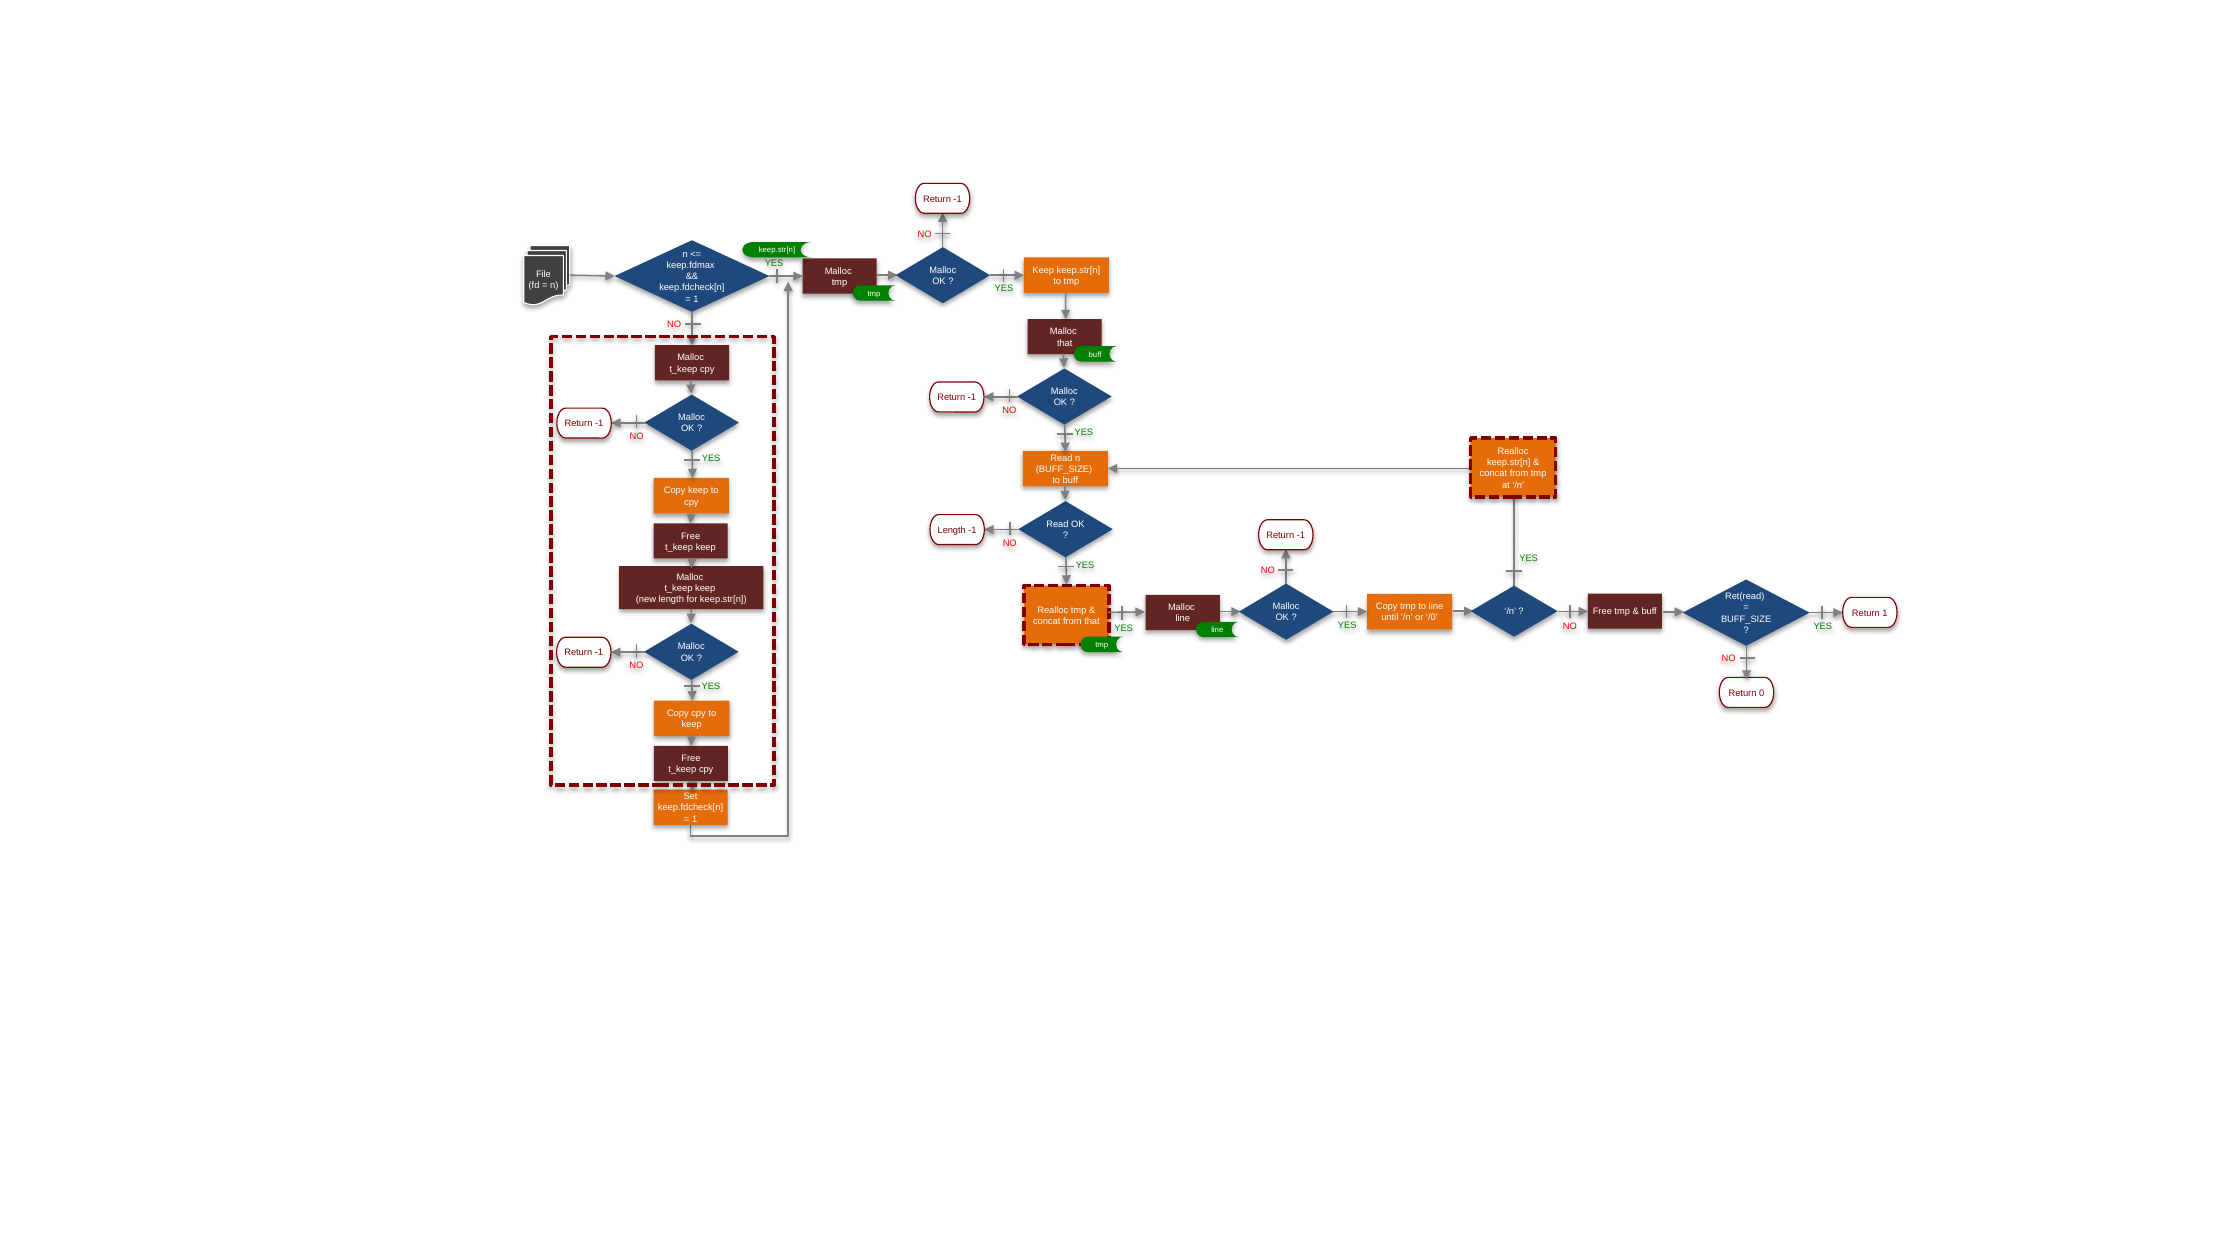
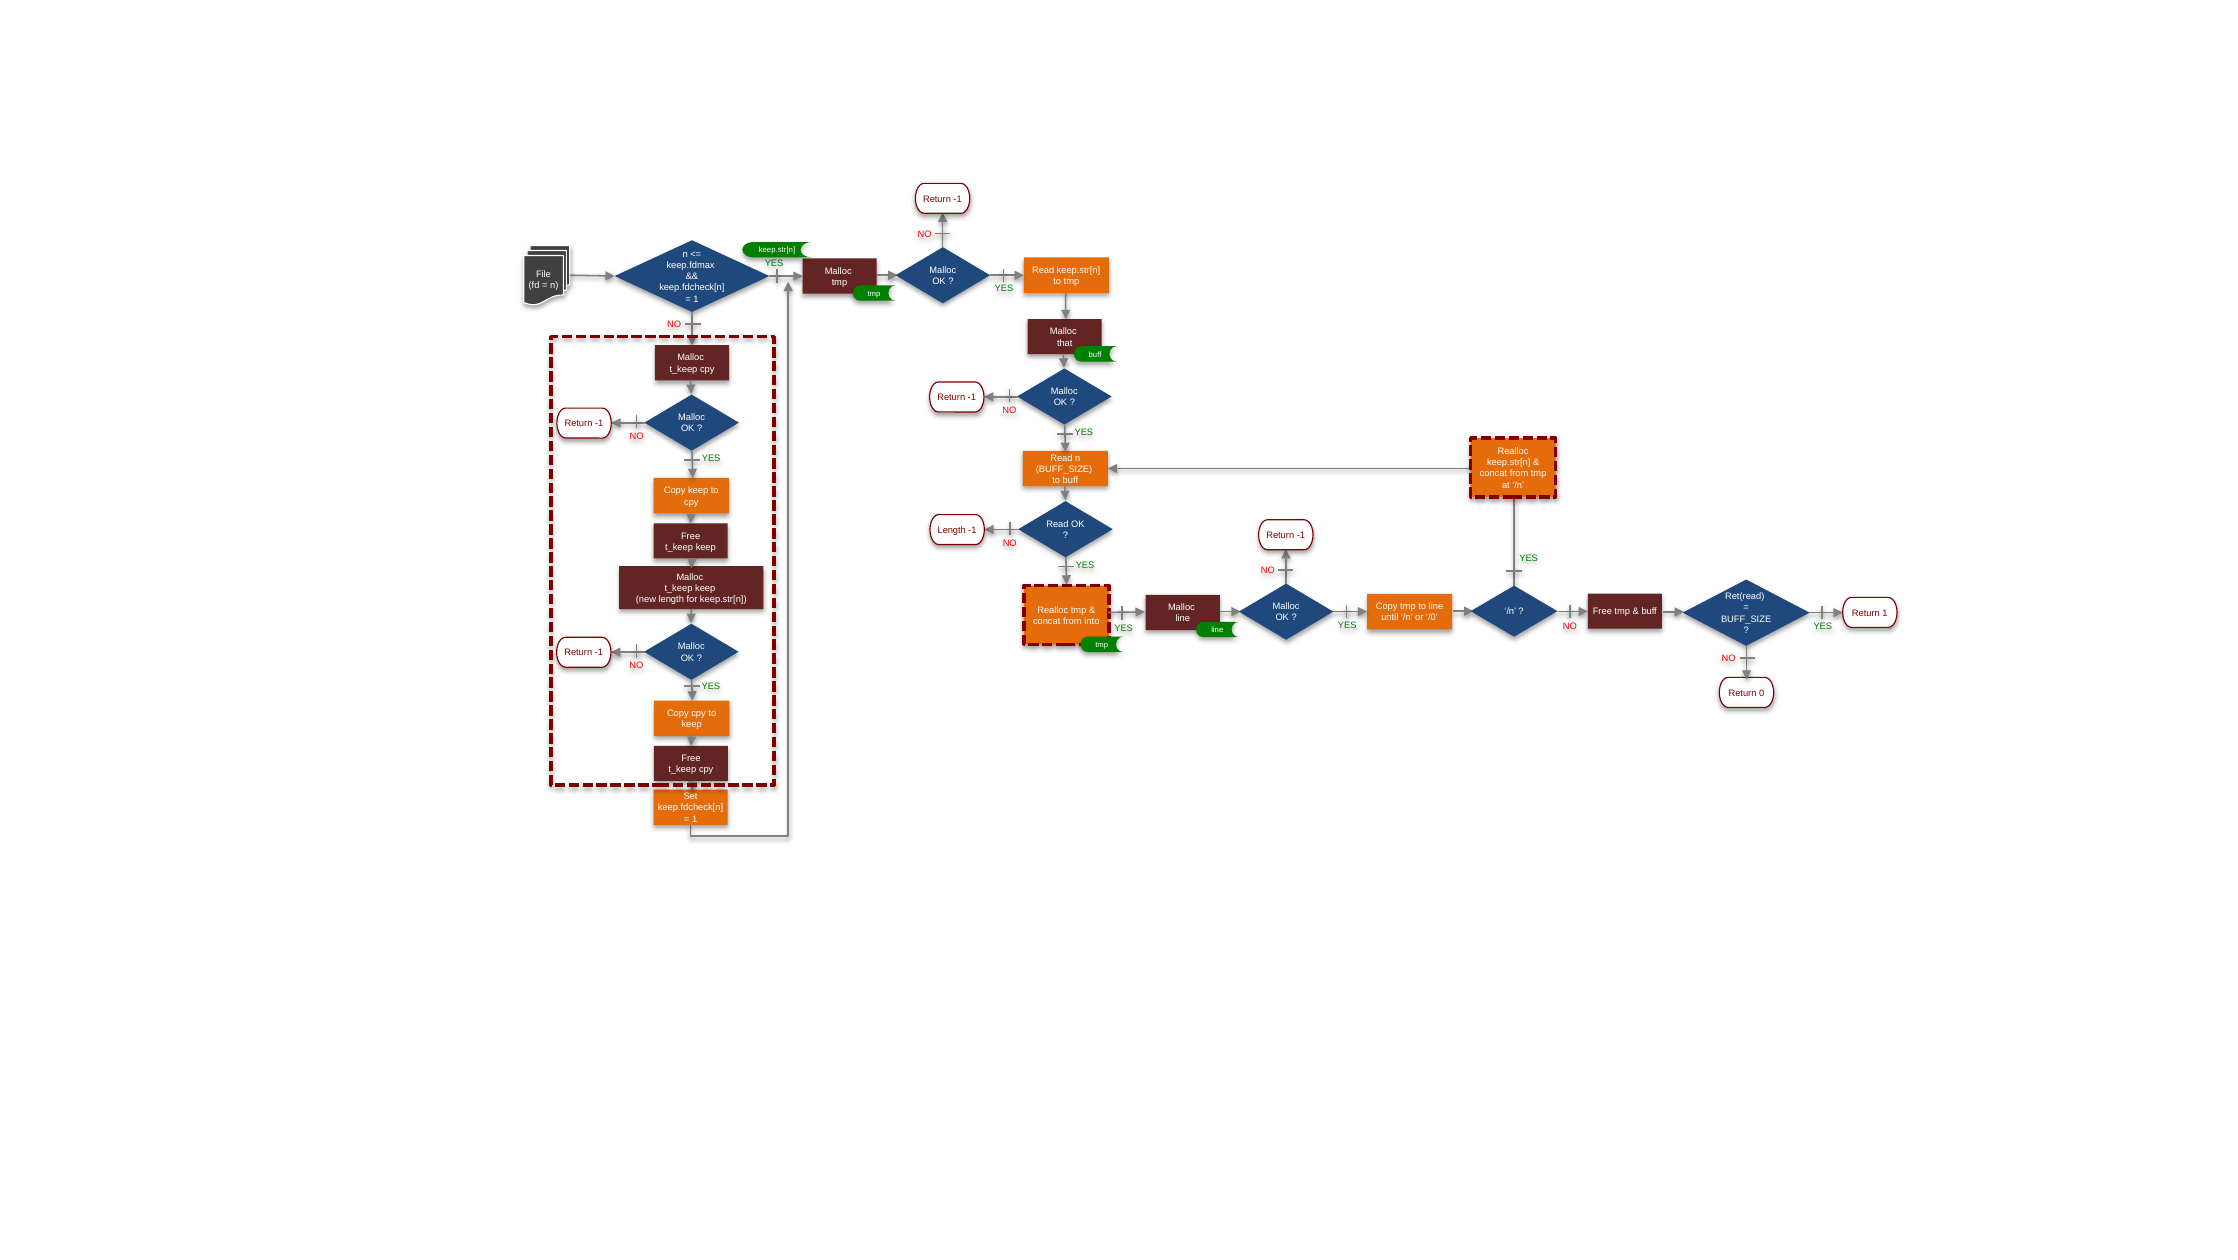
Keep at (1043, 270): Keep -> Read
from that: that -> into
